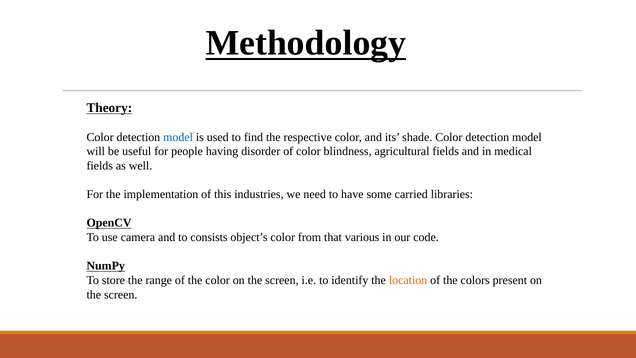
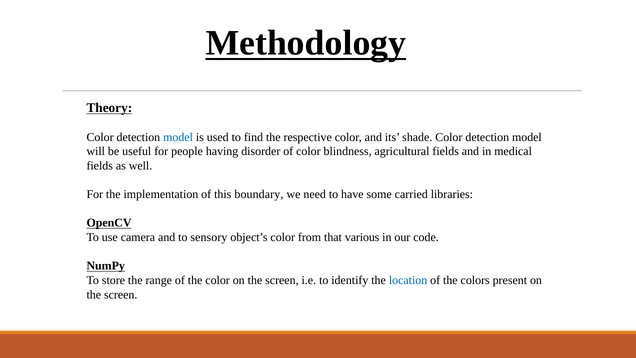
industries: industries -> boundary
consists: consists -> sensory
location colour: orange -> blue
